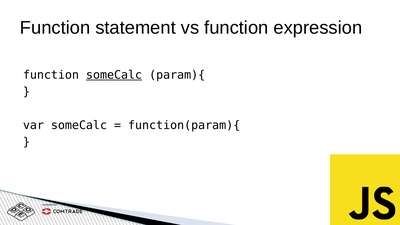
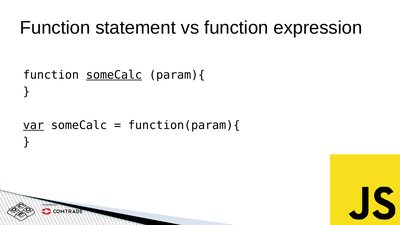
var underline: none -> present
